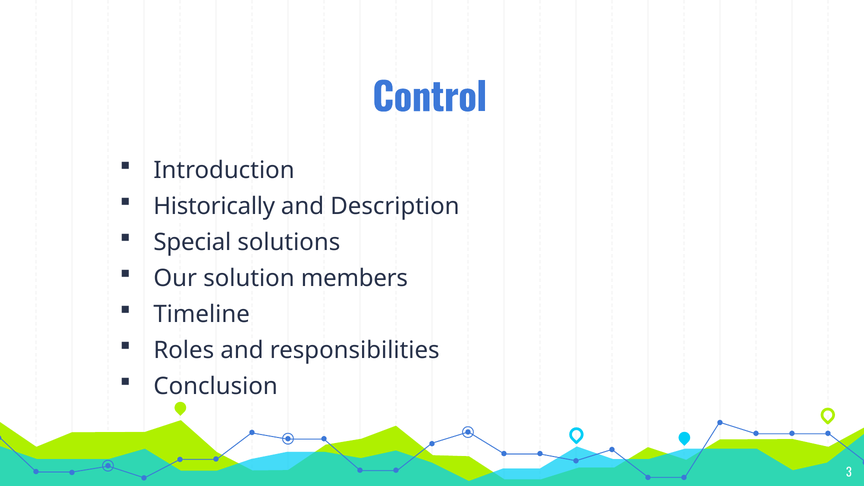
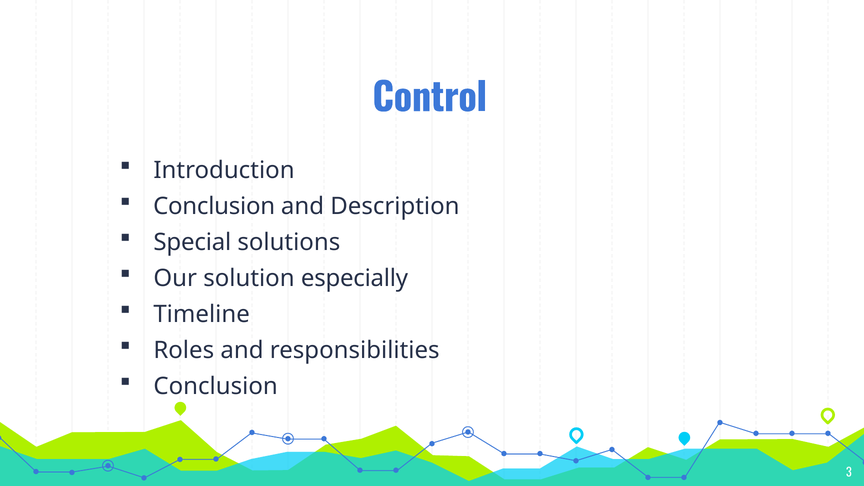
Historically at (214, 206): Historically -> Conclusion
members: members -> especially
